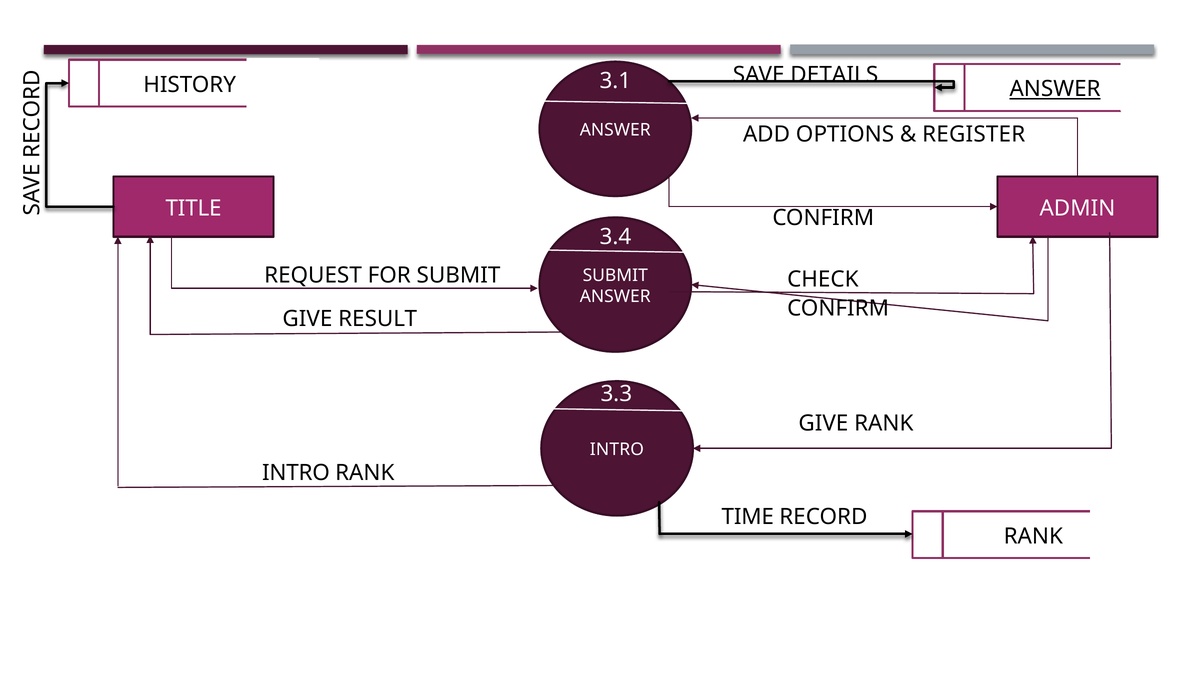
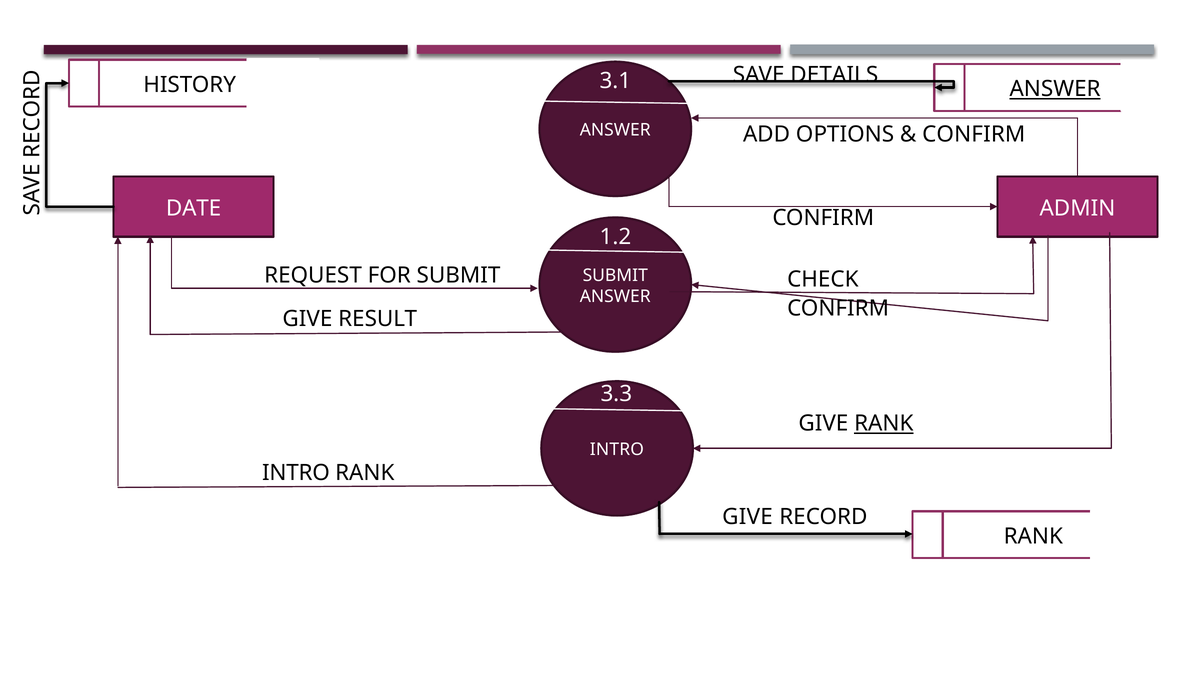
REGISTER at (974, 134): REGISTER -> CONFIRM
TITLE: TITLE -> DATE
3.4: 3.4 -> 1.2
RANK at (884, 423) underline: none -> present
TIME at (748, 517): TIME -> GIVE
